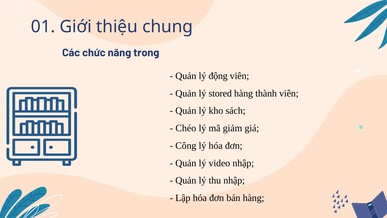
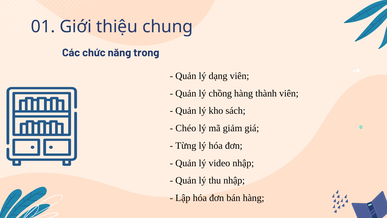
động: động -> dạng
stored: stored -> chồng
Công: Công -> Từng
